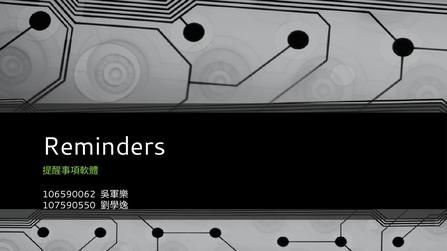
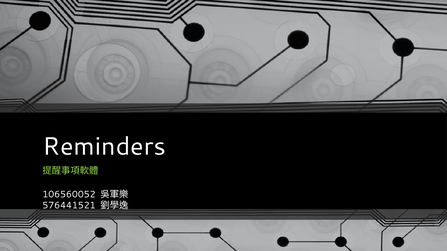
106590062: 106590062 -> 106560052
107590550: 107590550 -> 576441521
